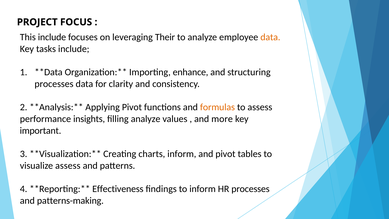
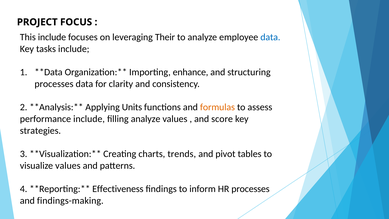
data at (270, 37) colour: orange -> blue
Applying Pivot: Pivot -> Units
performance insights: insights -> include
more: more -> score
important: important -> strategies
charts inform: inform -> trends
visualize assess: assess -> values
patterns-making: patterns-making -> findings-making
